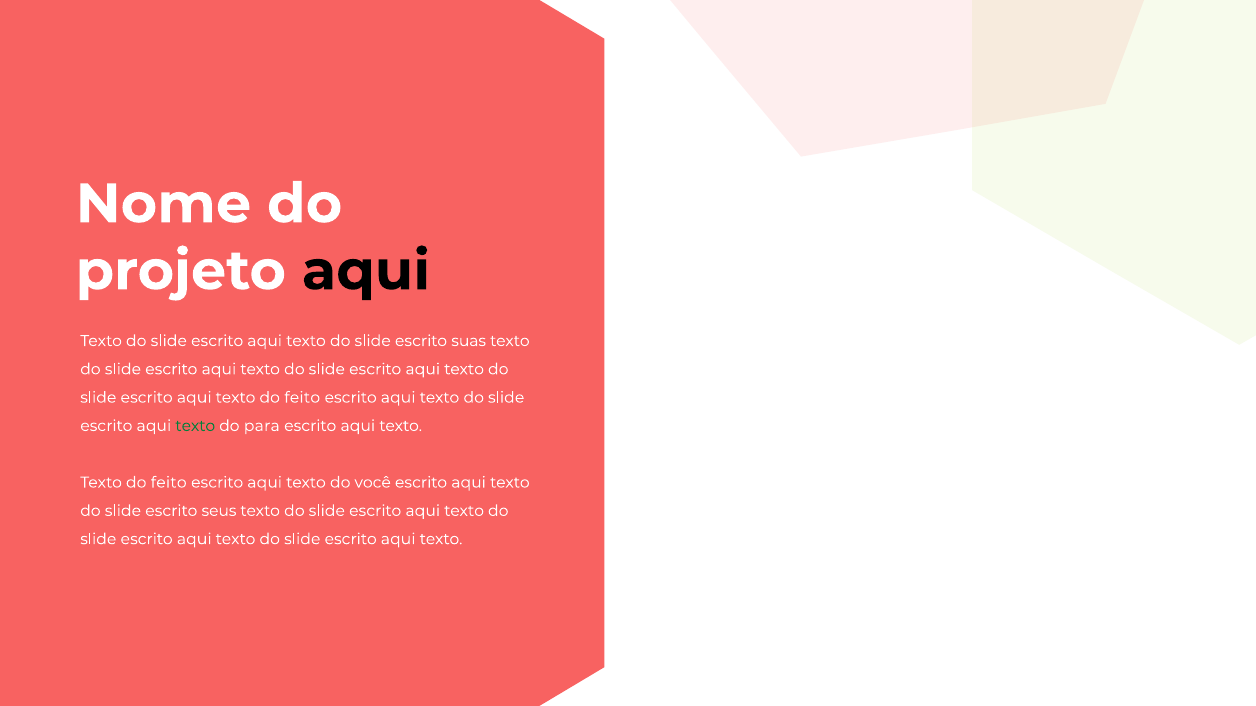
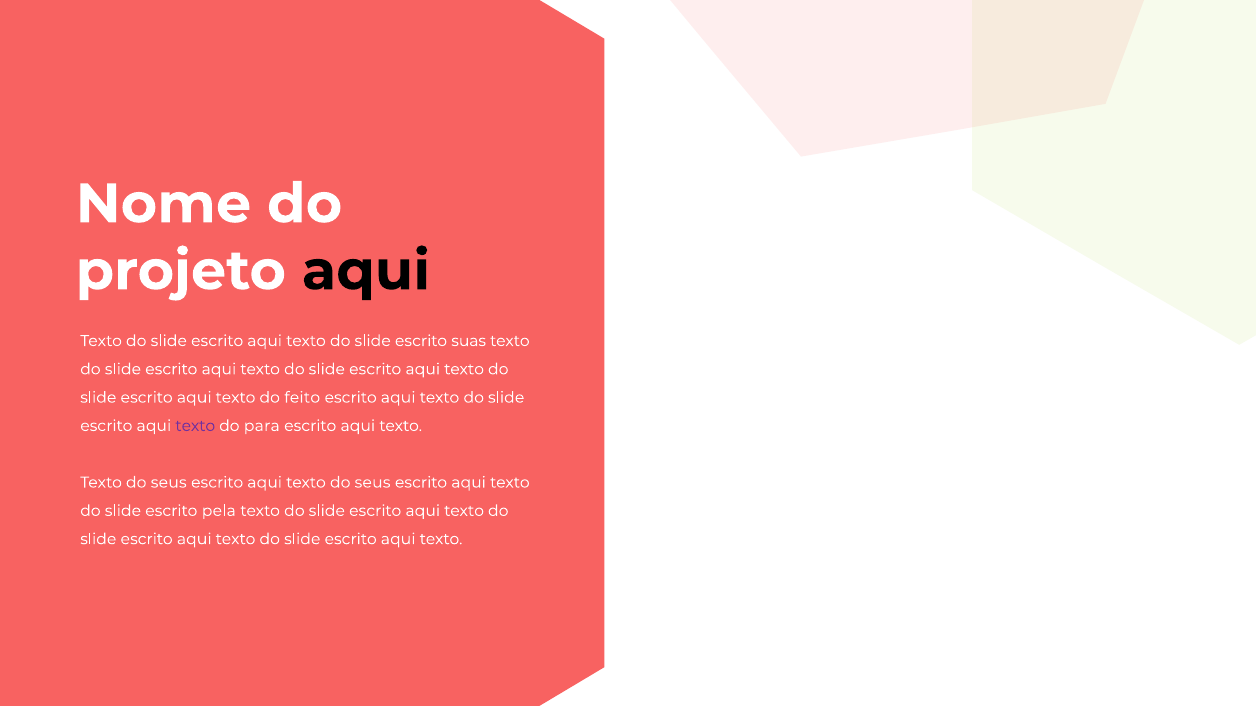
texto at (195, 426) colour: green -> purple
feito at (169, 483): feito -> seus
aqui texto do você: você -> seus
seus: seus -> pela
